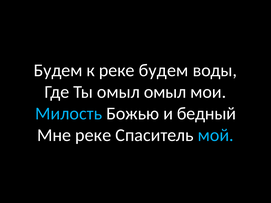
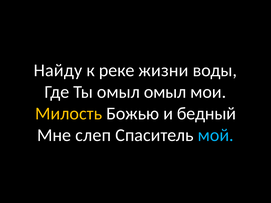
Будем at (58, 70): Будем -> Найду
реке будем: будем -> жизни
Милость colour: light blue -> yellow
Мне реке: реке -> слеп
